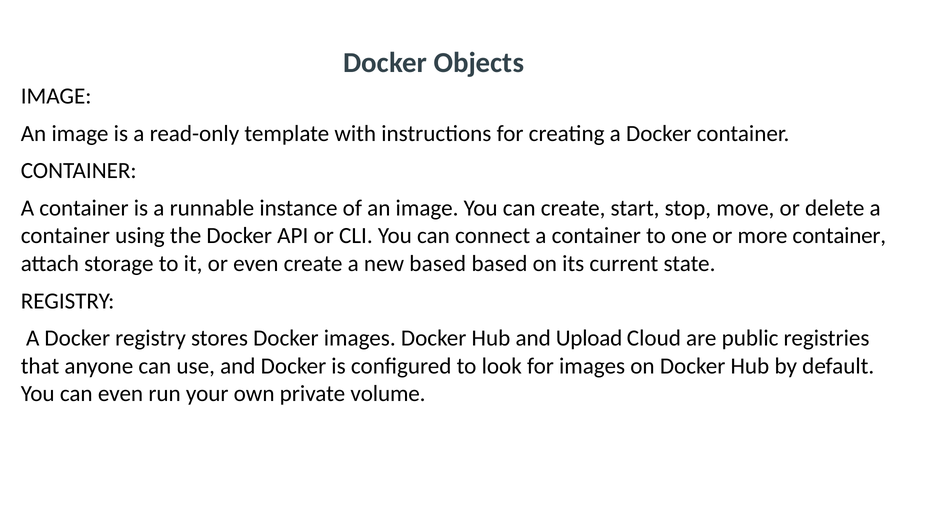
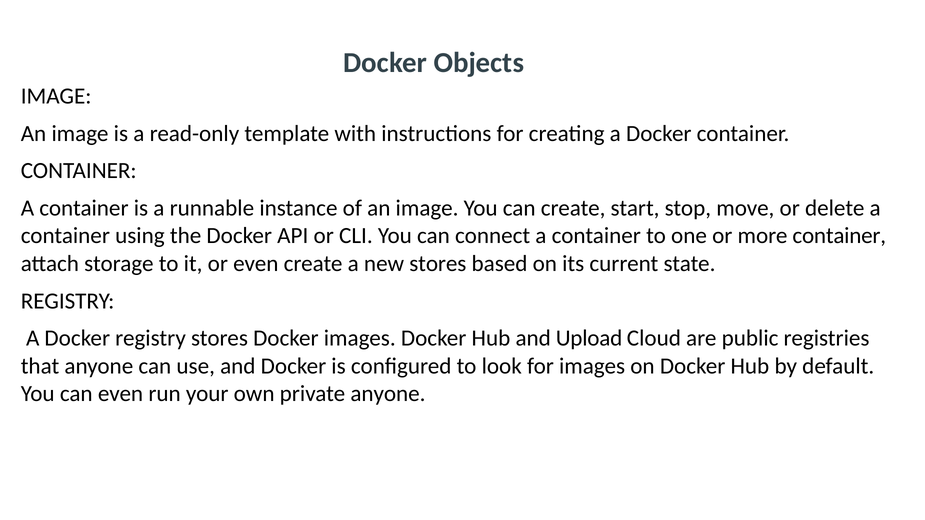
new based: based -> stores
private volume: volume -> anyone
